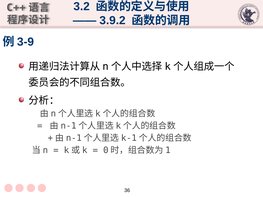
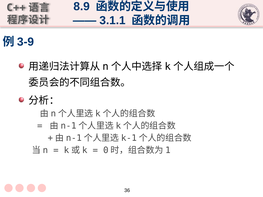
3.2: 3.2 -> 8.9
3.9.2: 3.9.2 -> 3.1.1
